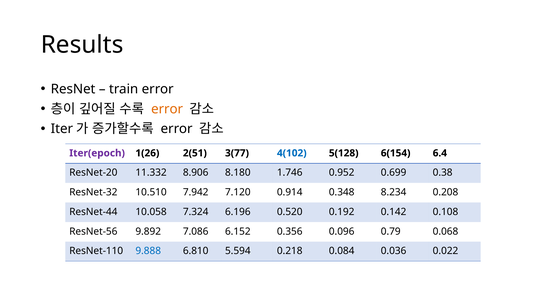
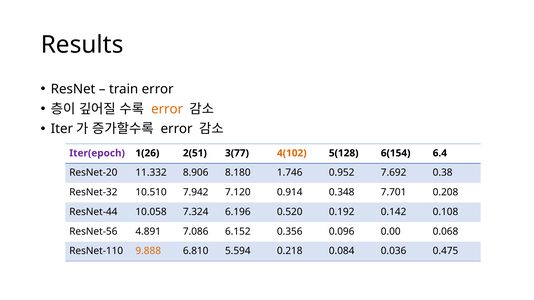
4(102 colour: blue -> orange
0.699: 0.699 -> 7.692
8.234: 8.234 -> 7.701
9.892: 9.892 -> 4.891
0.79: 0.79 -> 0.00
9.888 colour: blue -> orange
0.022: 0.022 -> 0.475
